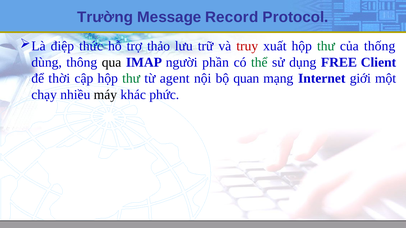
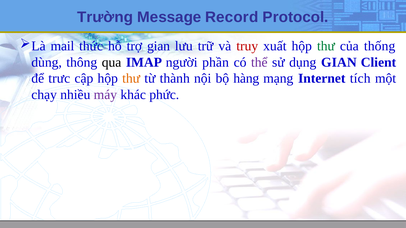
điệp: điệp -> mail
trợ thảo: thảo -> gian
thể colour: green -> purple
dụng FREE: FREE -> GIAN
thời: thời -> trưc
thư at (131, 79) colour: green -> orange
agent: agent -> thành
quan: quan -> hàng
giới: giới -> tích
máy colour: black -> purple
